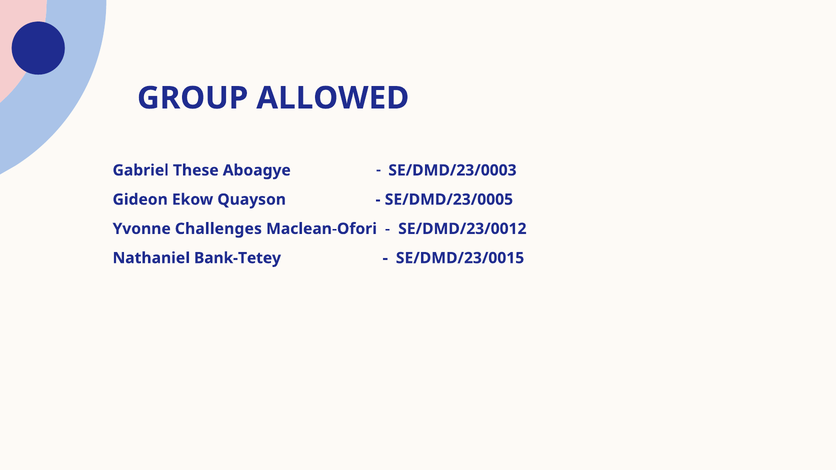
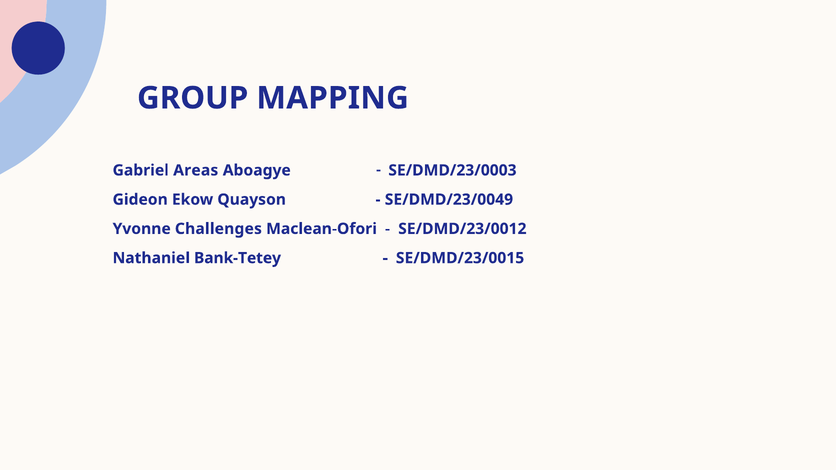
ALLOWED: ALLOWED -> MAPPING
These: These -> Areas
SE/DMD/23/0005: SE/DMD/23/0005 -> SE/DMD/23/0049
